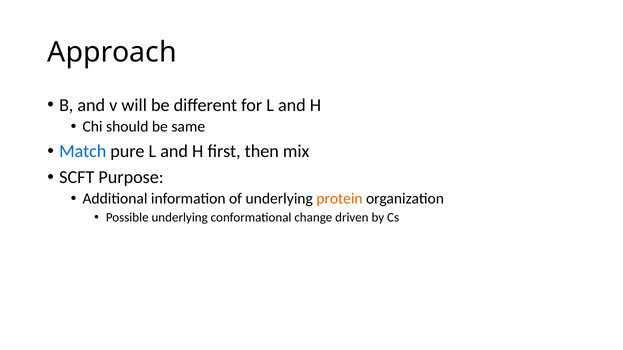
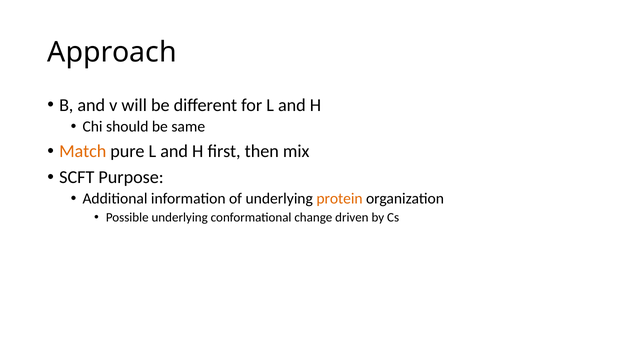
Match colour: blue -> orange
